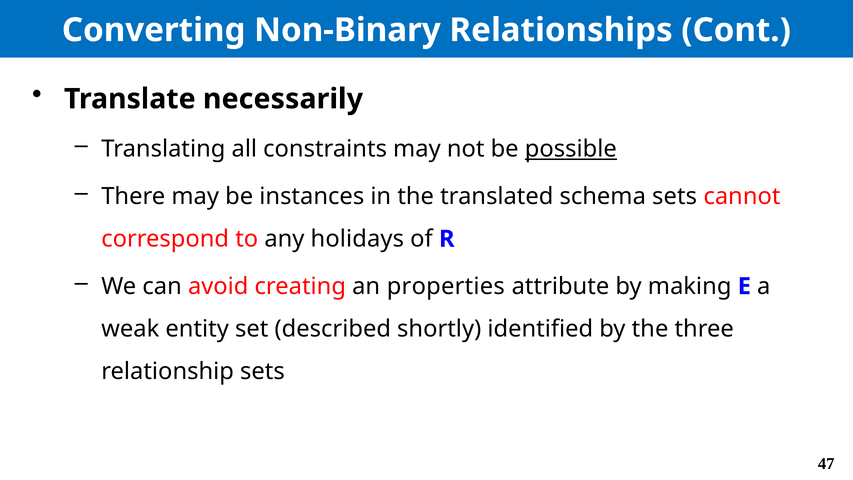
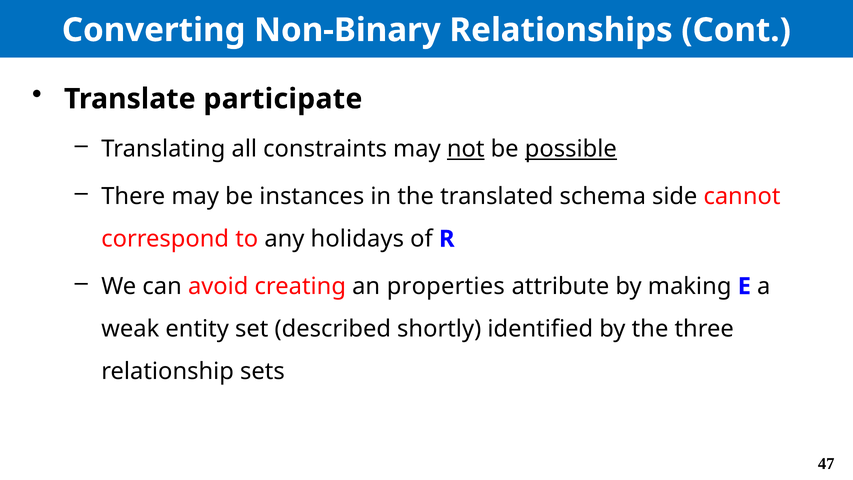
necessarily: necessarily -> participate
not underline: none -> present
schema sets: sets -> side
